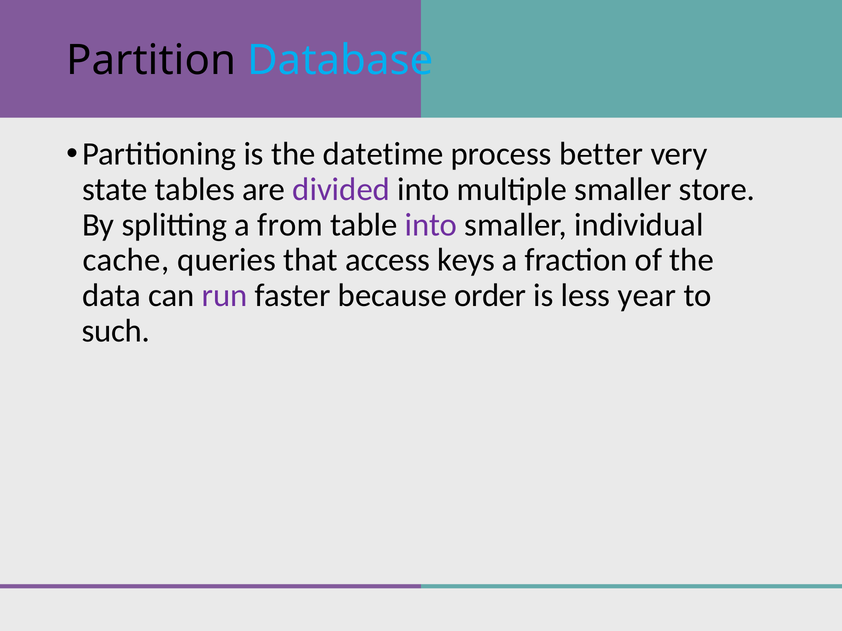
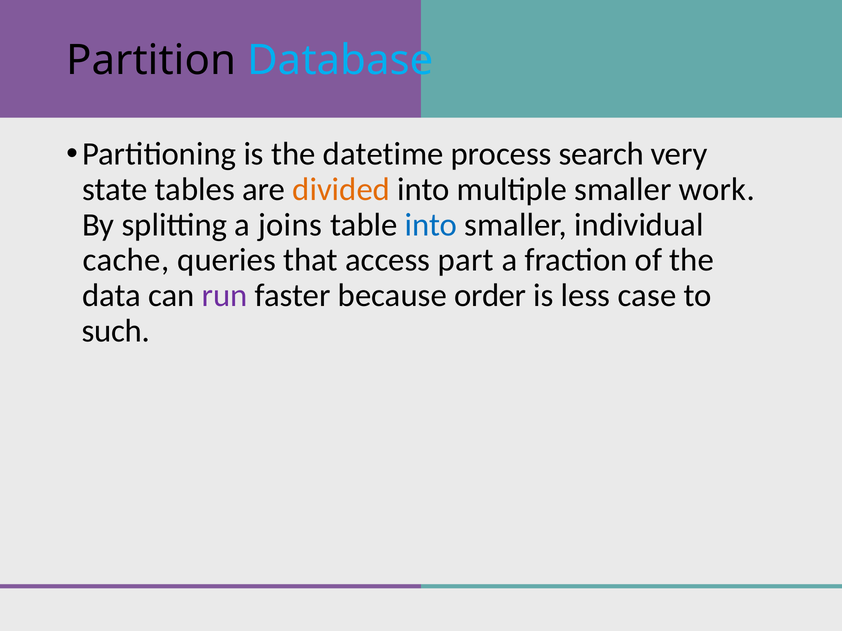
better: better -> search
divided colour: purple -> orange
store: store -> work
from: from -> joins
into at (431, 225) colour: purple -> blue
keys: keys -> part
year: year -> case
